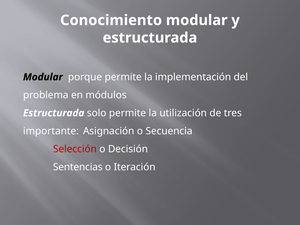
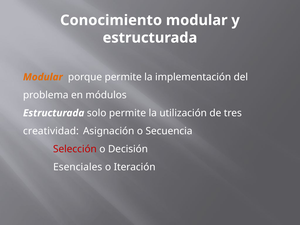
Modular at (43, 77) colour: black -> orange
importante: importante -> creatividad
Sentencias: Sentencias -> Esenciales
